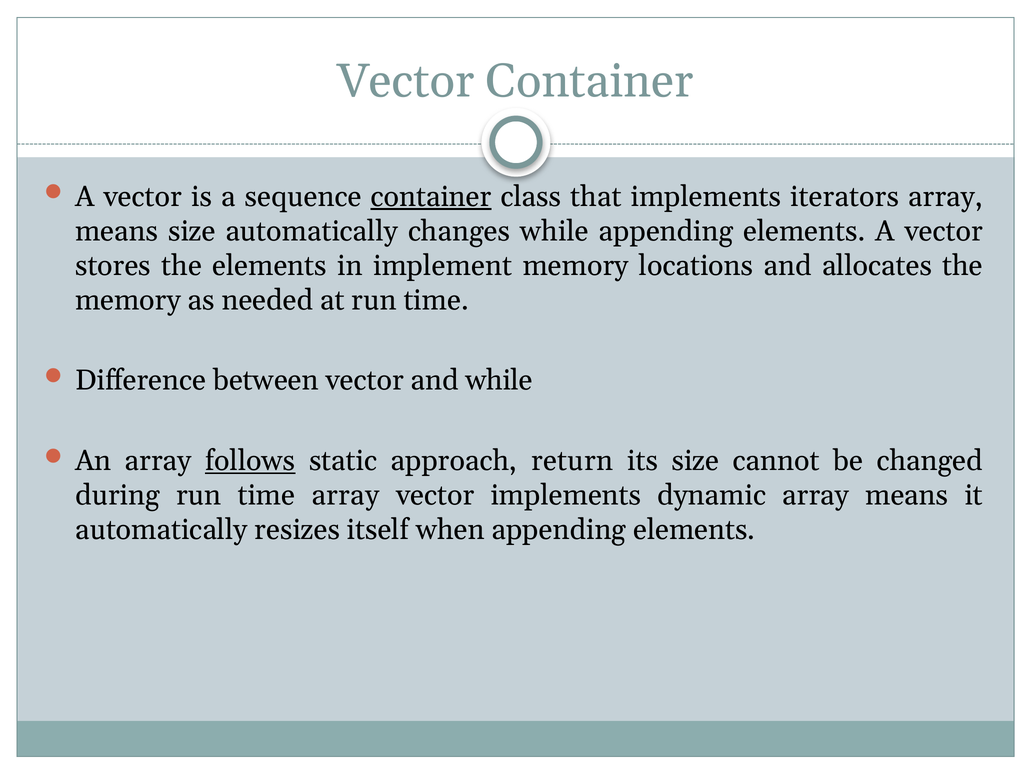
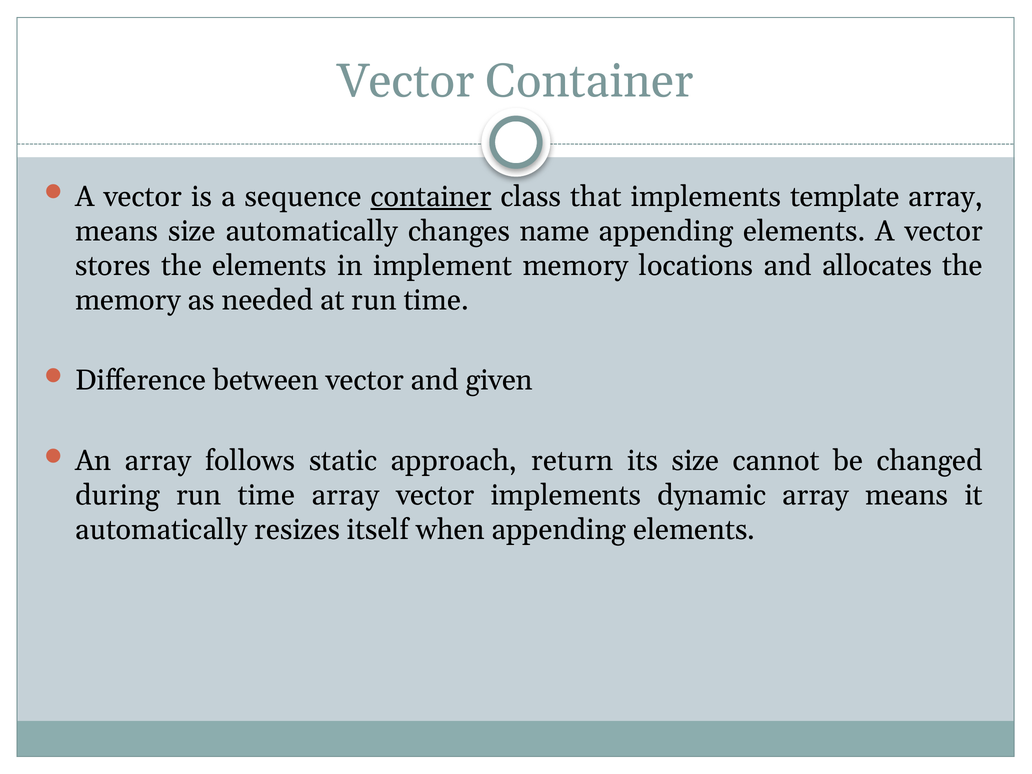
iterators: iterators -> template
changes while: while -> name
and while: while -> given
follows underline: present -> none
